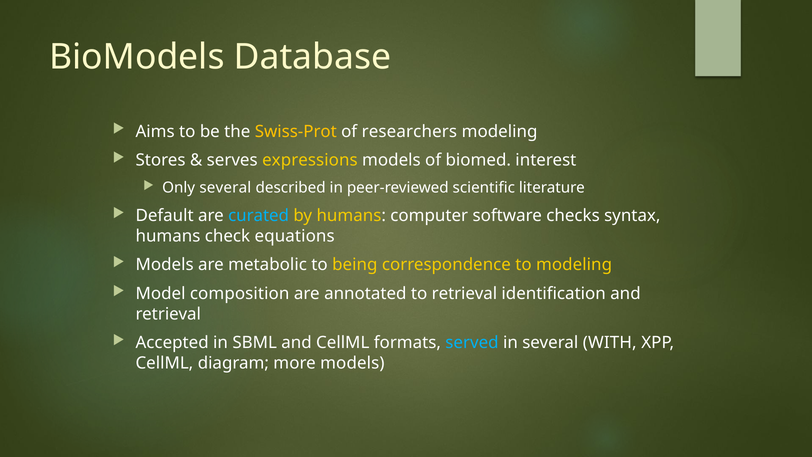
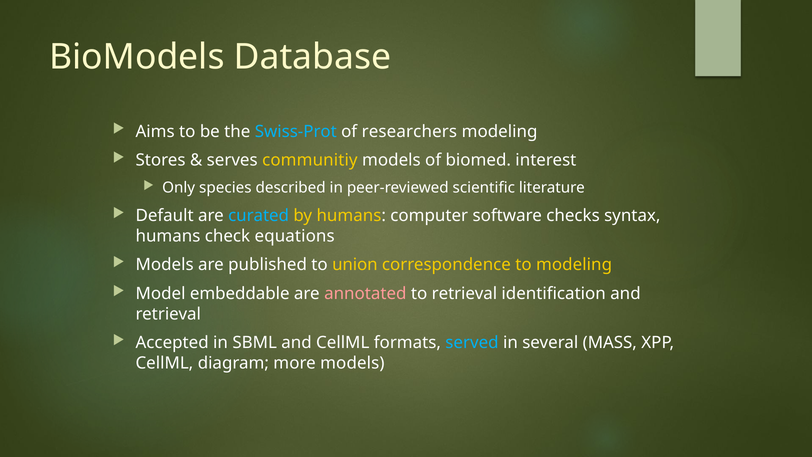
Swiss-Prot colour: yellow -> light blue
expressions: expressions -> communitiy
Only several: several -> species
metabolic: metabolic -> published
being: being -> union
composition: composition -> embeddable
annotated colour: white -> pink
WITH: WITH -> MASS
